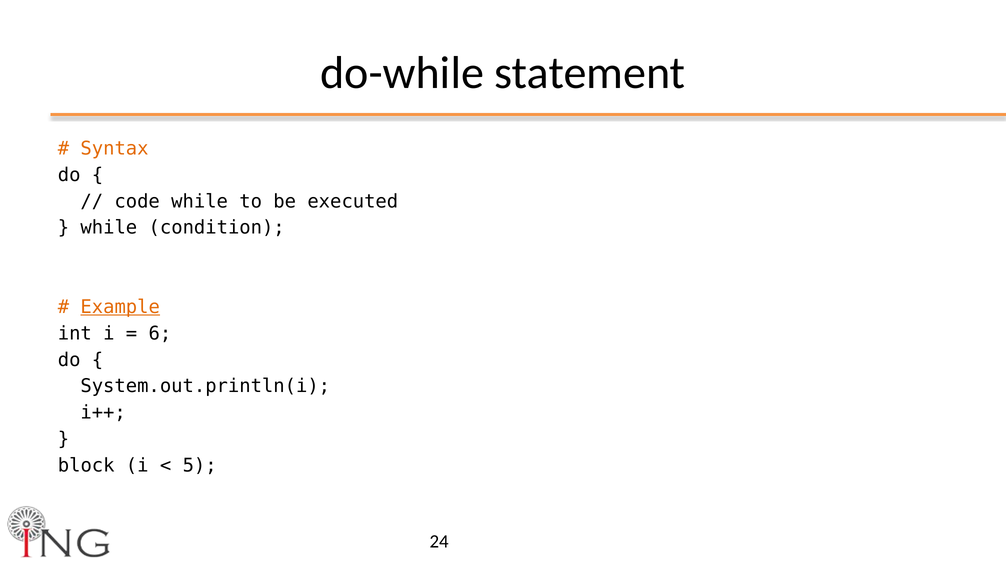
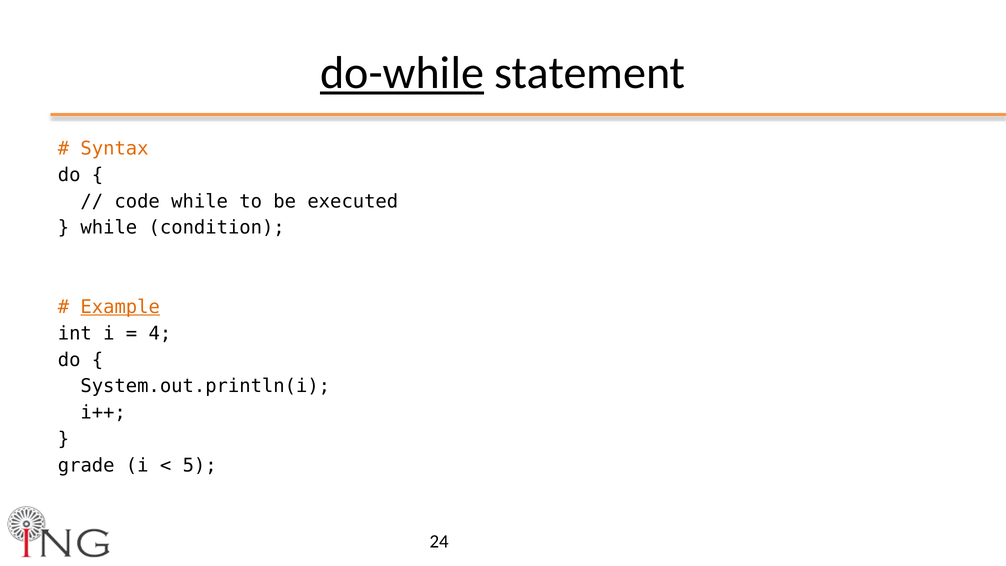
do-while underline: none -> present
6: 6 -> 4
block: block -> grade
